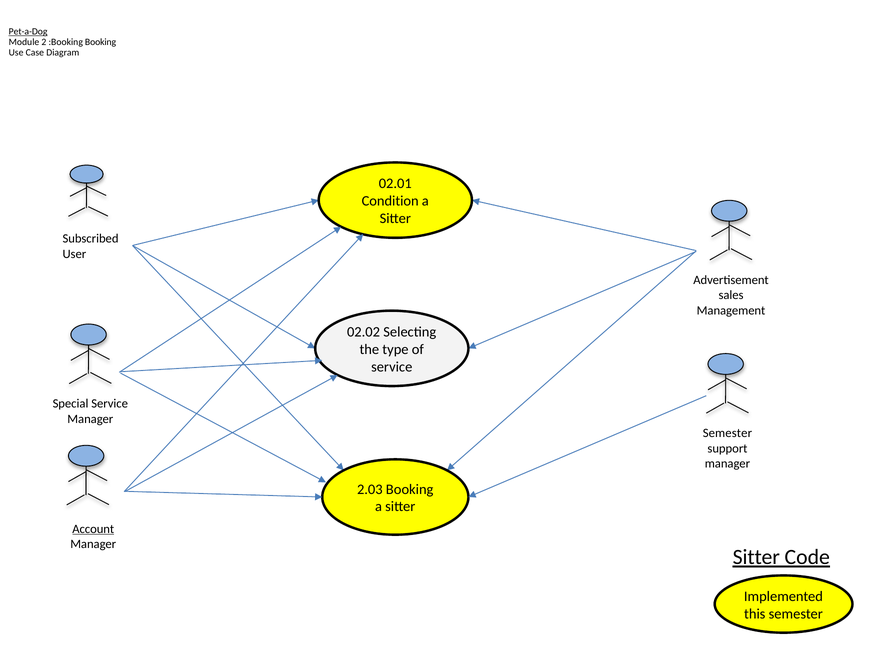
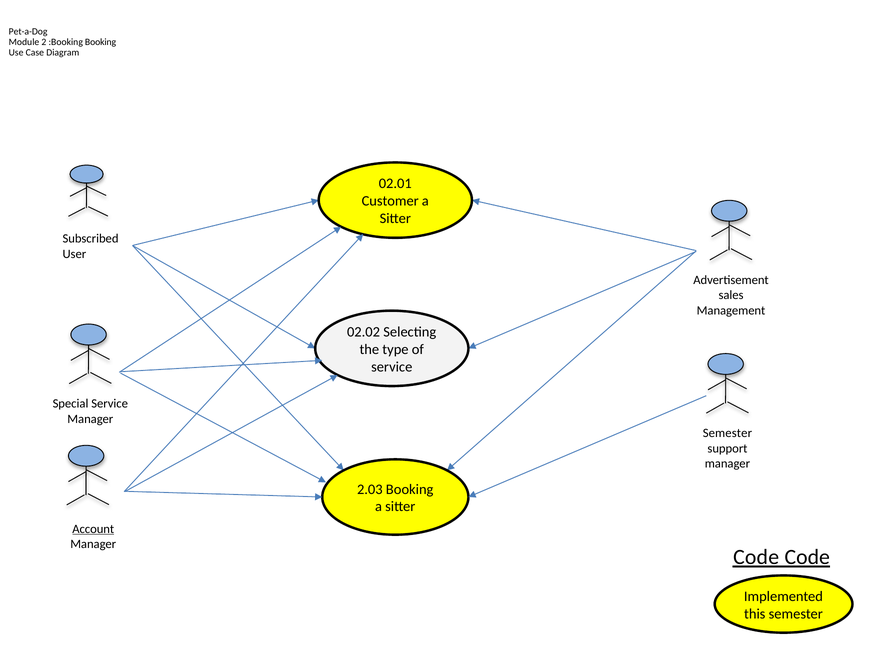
Pet-a-Dog underline: present -> none
Condition: Condition -> Customer
Sitter at (756, 557): Sitter -> Code
